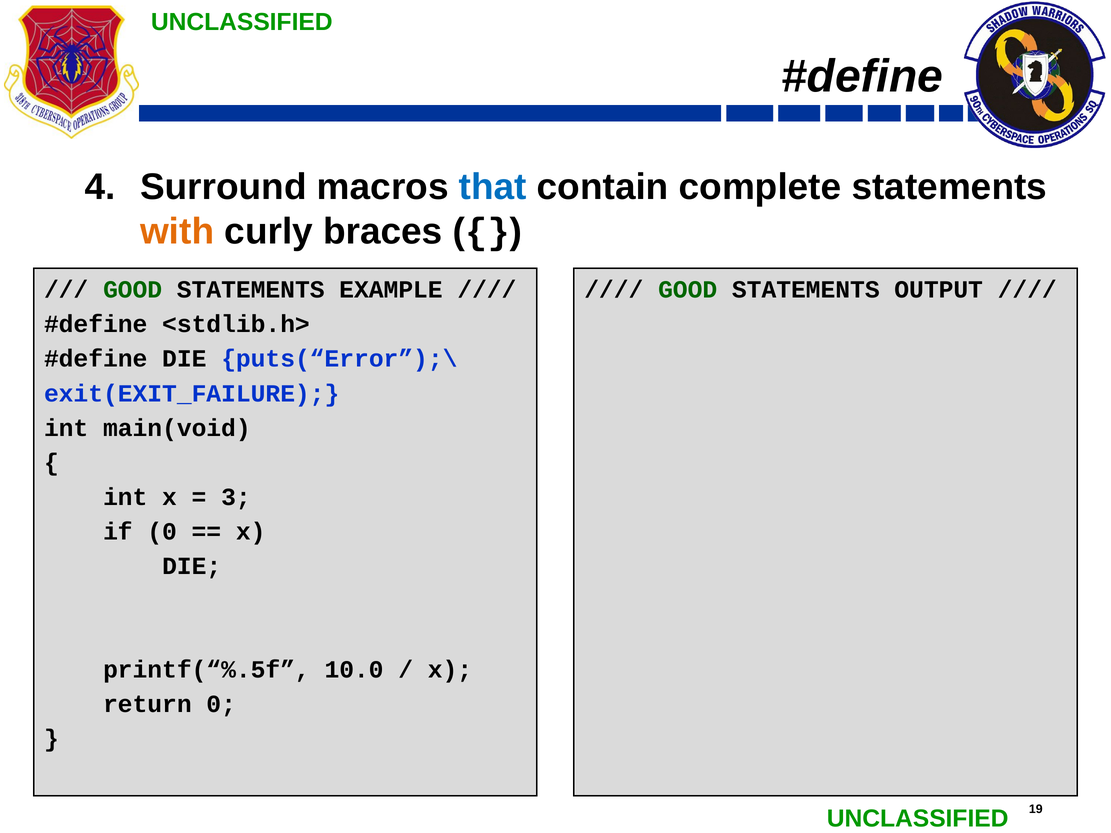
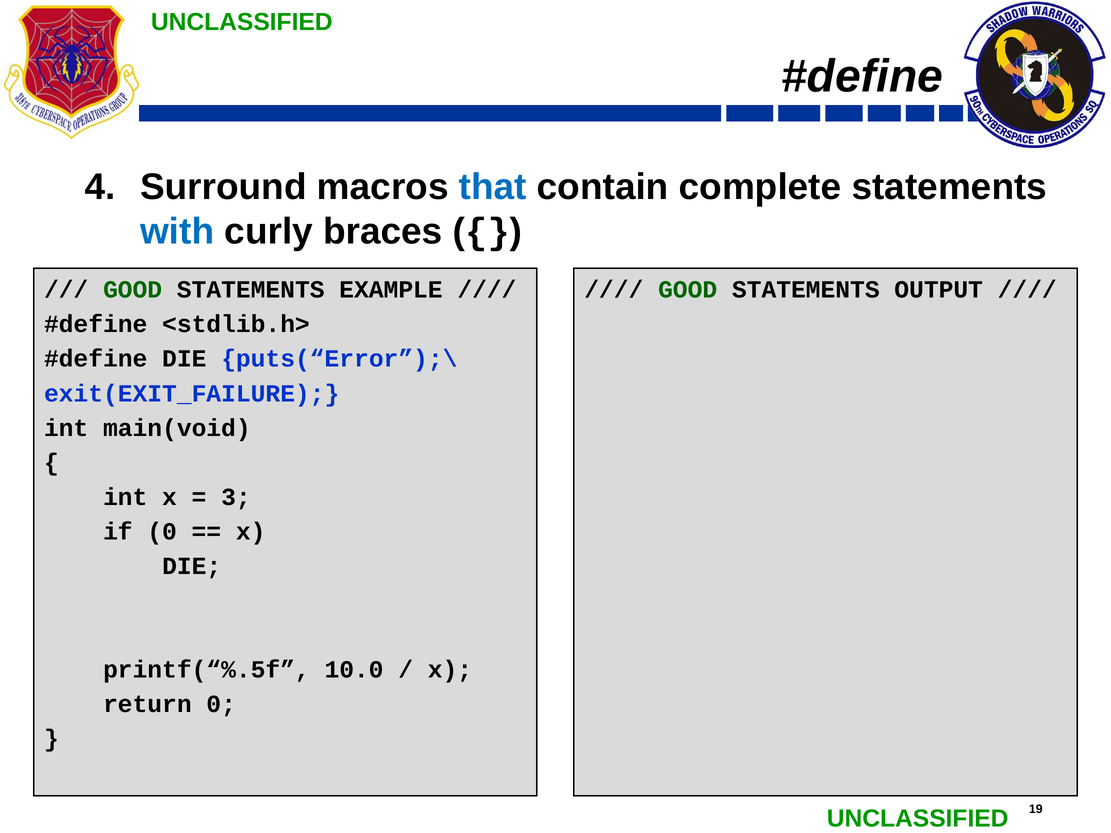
with colour: orange -> blue
